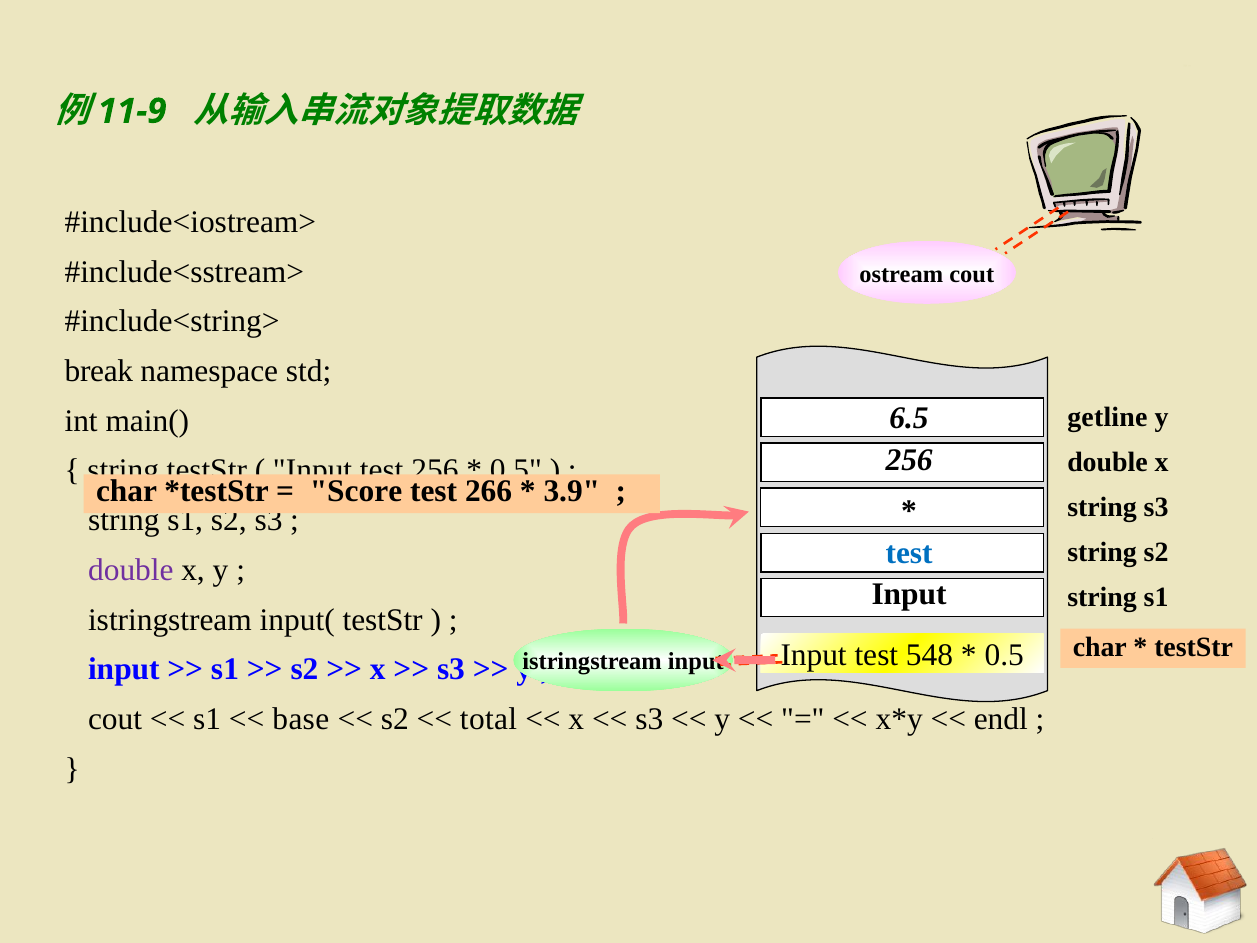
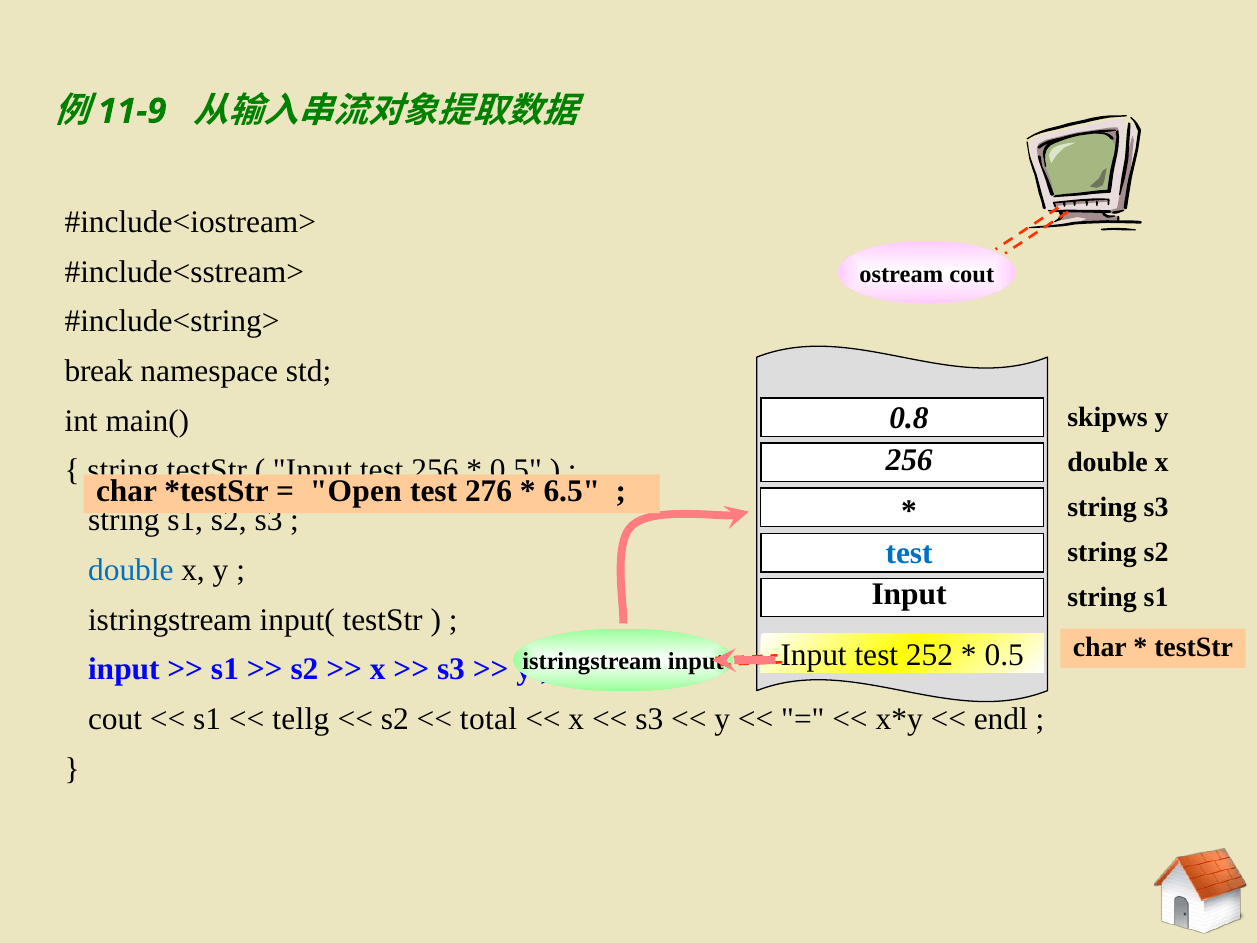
6.5: 6.5 -> 0.8
getline: getline -> skipws
Score: Score -> Open
266: 266 -> 276
3.9: 3.9 -> 6.5
double at (131, 570) colour: purple -> blue
548: 548 -> 252
base: base -> tellg
